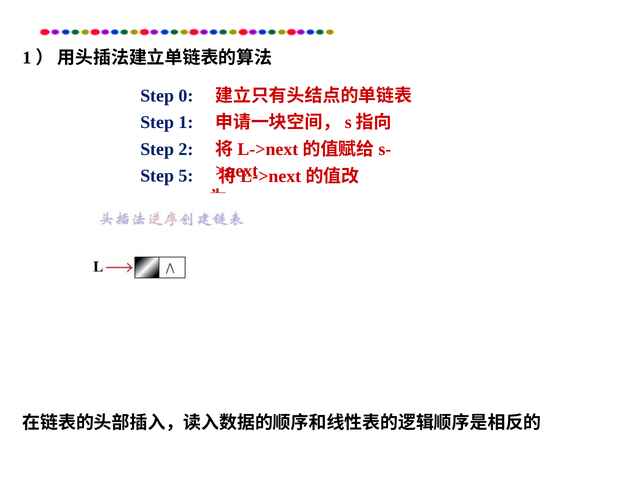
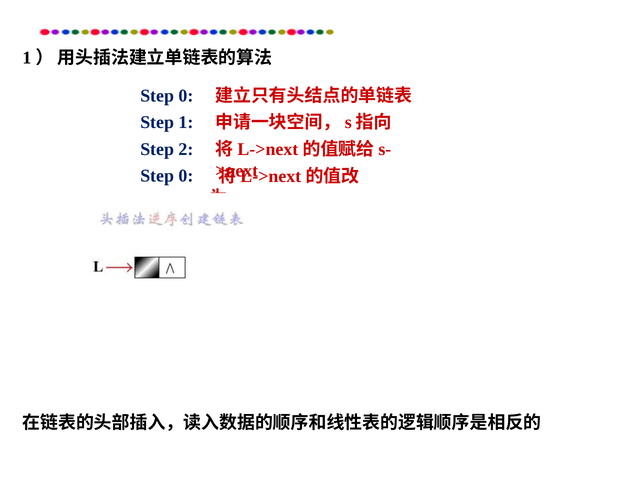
5 at (186, 176): 5 -> 0
